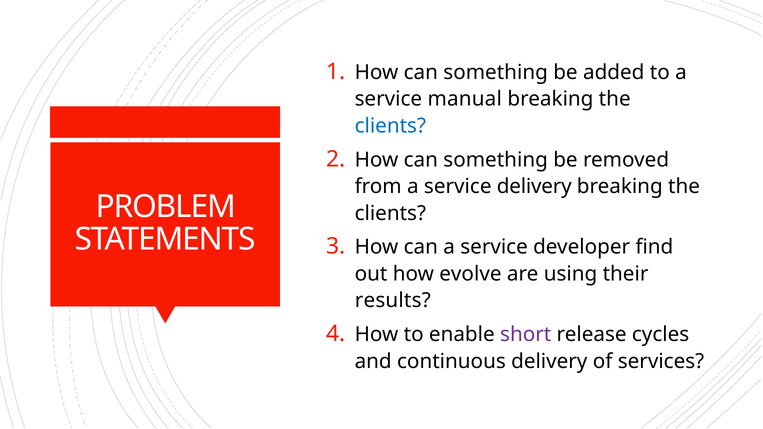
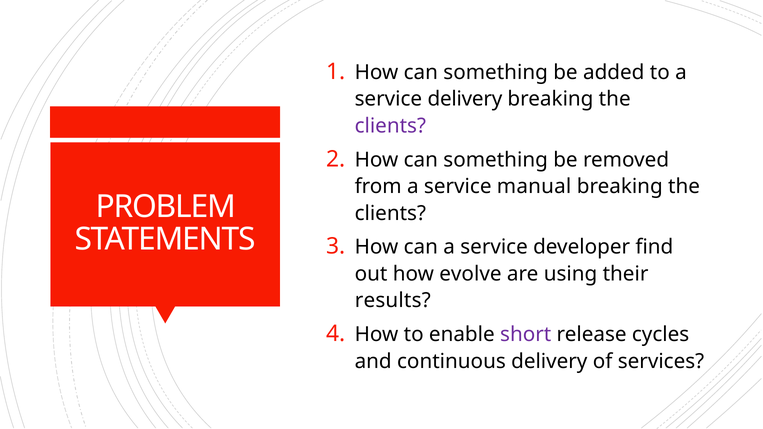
service manual: manual -> delivery
clients at (390, 126) colour: blue -> purple
service delivery: delivery -> manual
